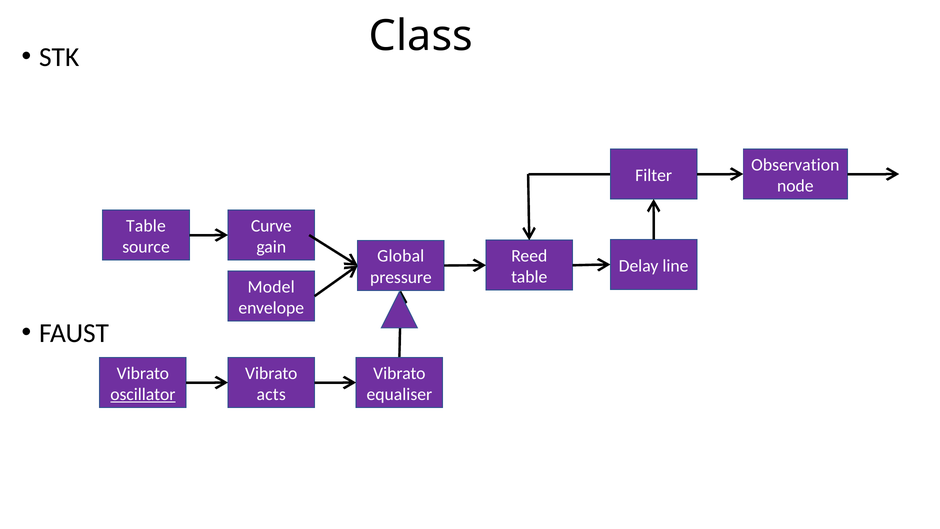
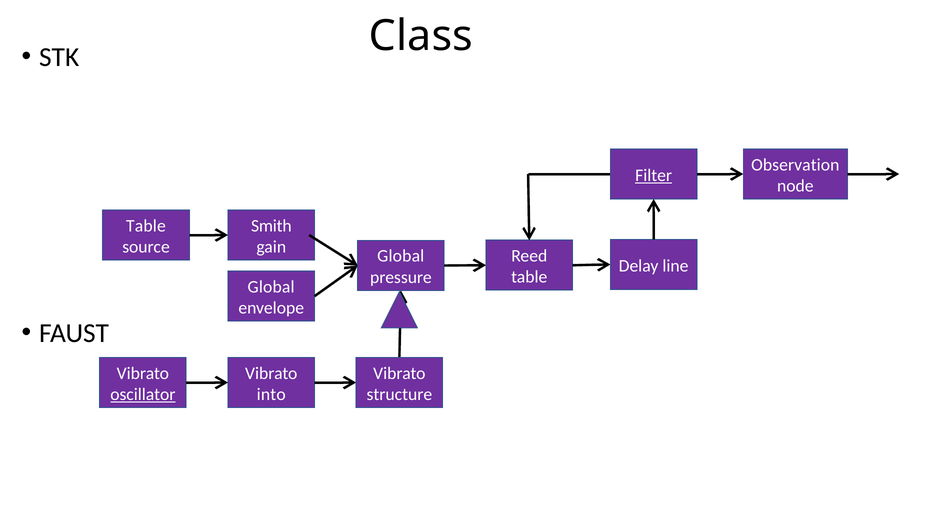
Filter underline: none -> present
Curve: Curve -> Smith
Model at (271, 287): Model -> Global
acts: acts -> into
equaliser: equaliser -> structure
